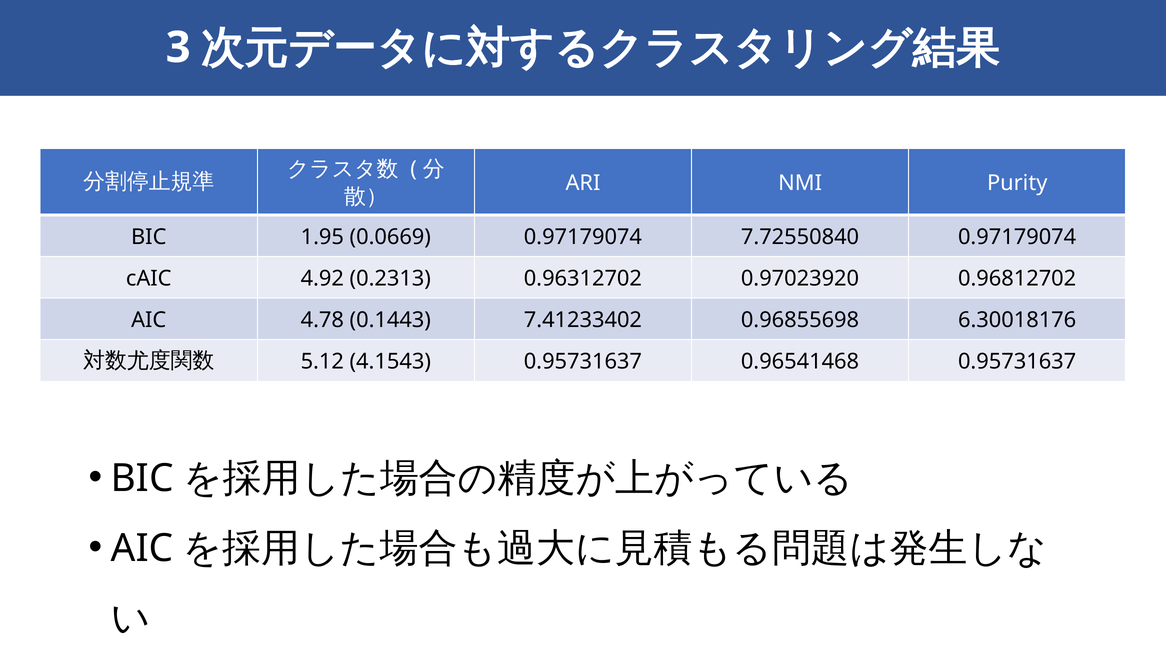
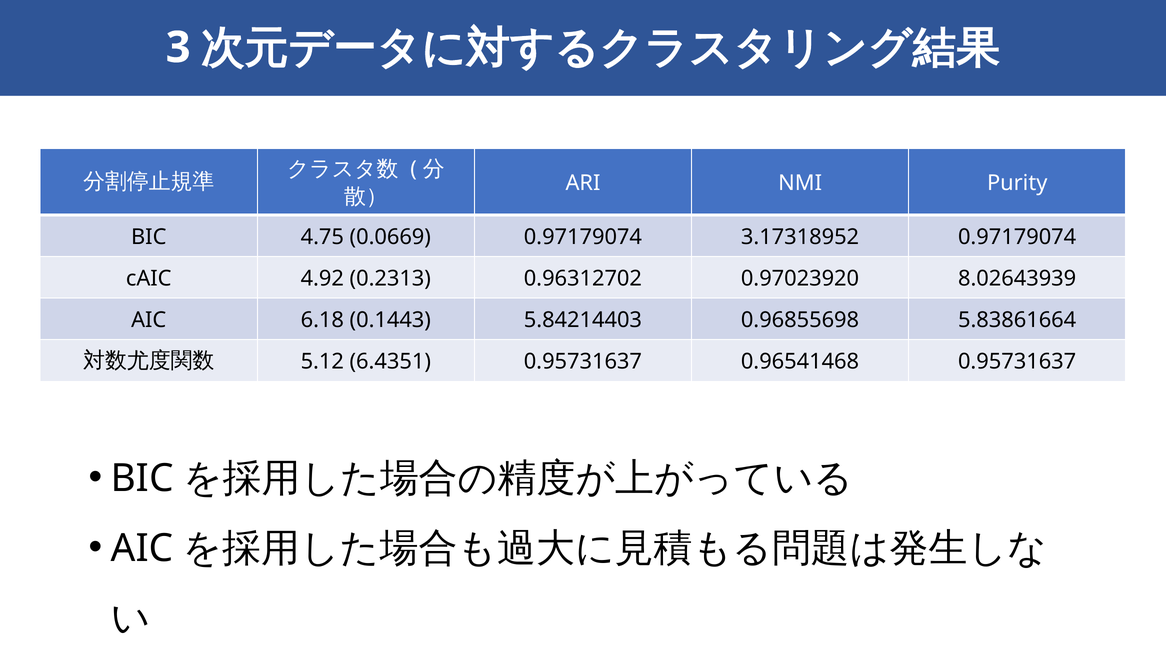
1.95: 1.95 -> 4.75
7.72550840: 7.72550840 -> 3.17318952
0.96812702: 0.96812702 -> 8.02643939
4.78: 4.78 -> 6.18
7.41233402: 7.41233402 -> 5.84214403
6.30018176: 6.30018176 -> 5.83861664
4.1543: 4.1543 -> 6.4351
